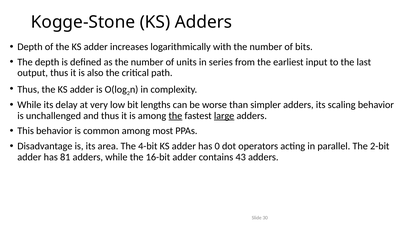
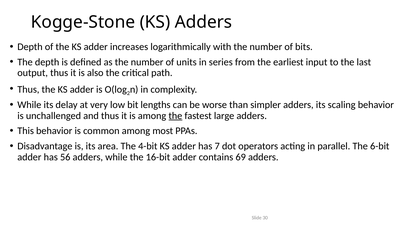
large underline: present -> none
0: 0 -> 7
2-bit: 2-bit -> 6-bit
81: 81 -> 56
43: 43 -> 69
